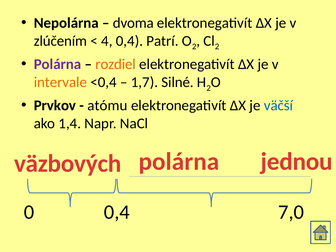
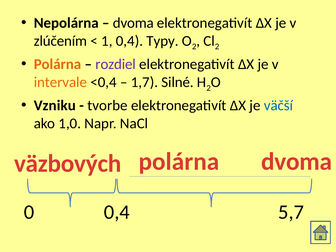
4: 4 -> 1
Patrí: Patrí -> Typy
Polárna at (57, 64) colour: purple -> orange
rozdiel colour: orange -> purple
Prvkov: Prvkov -> Vzniku
atómu: atómu -> tvorbe
1,4: 1,4 -> 1,0
polárna jednou: jednou -> dvoma
7,0: 7,0 -> 5,7
